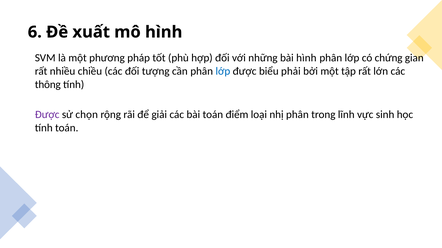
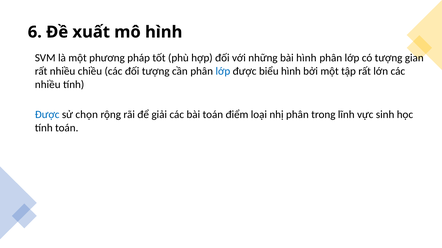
có chứng: chứng -> tượng
biểu phải: phải -> hình
thông at (48, 85): thông -> nhiều
Được at (47, 115) colour: purple -> blue
